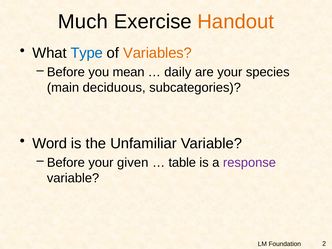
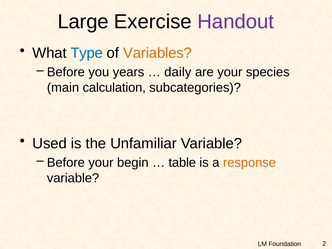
Much: Much -> Large
Handout colour: orange -> purple
mean: mean -> years
deciduous: deciduous -> calculation
Word: Word -> Used
given: given -> begin
response colour: purple -> orange
